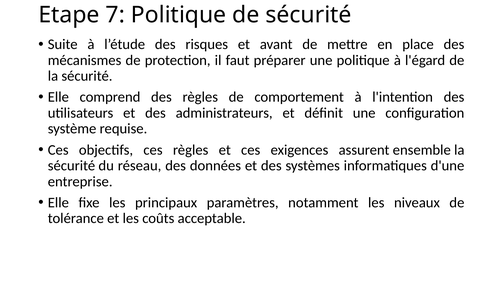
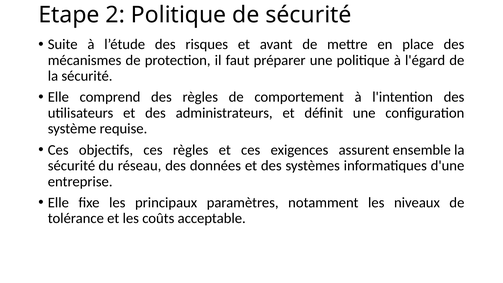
7: 7 -> 2
